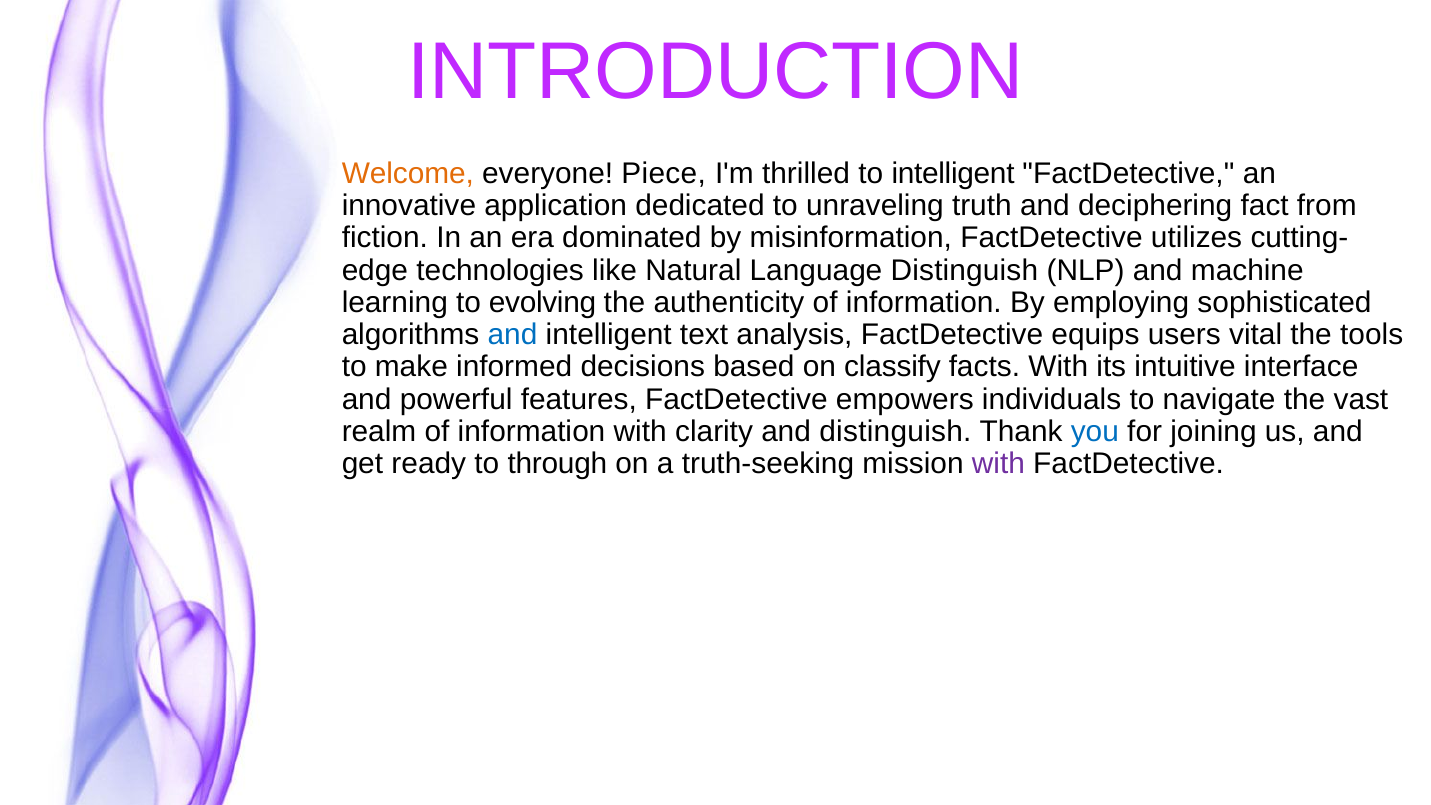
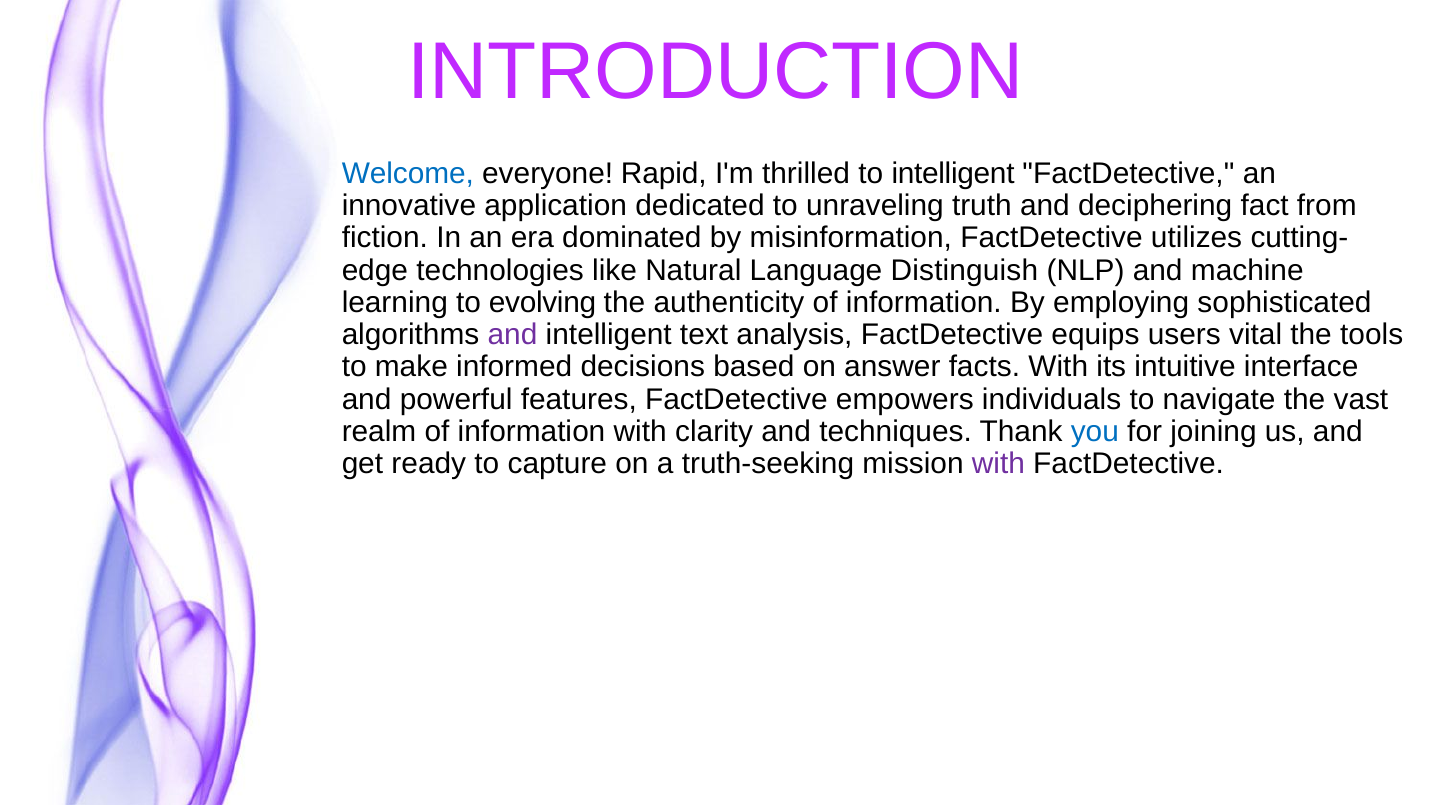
Welcome colour: orange -> blue
Piece: Piece -> Rapid
and at (513, 335) colour: blue -> purple
classify: classify -> answer
and distinguish: distinguish -> techniques
through: through -> capture
